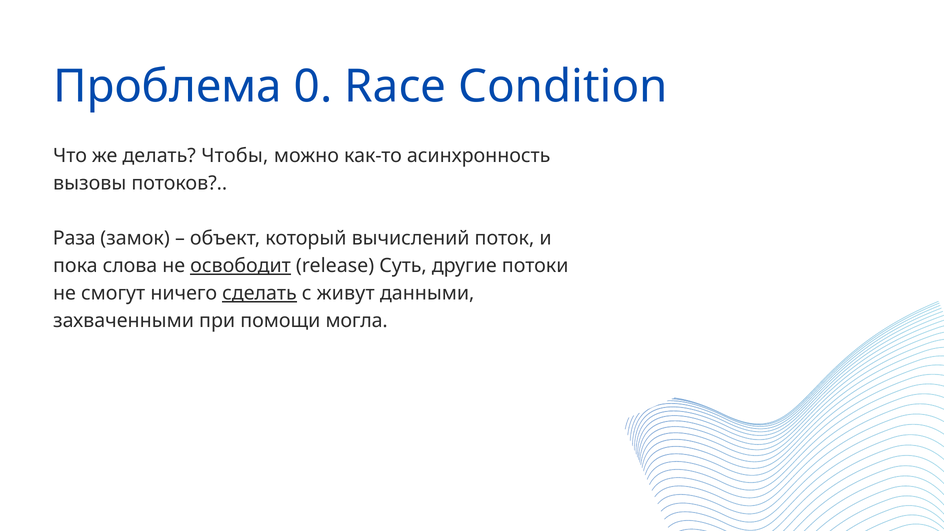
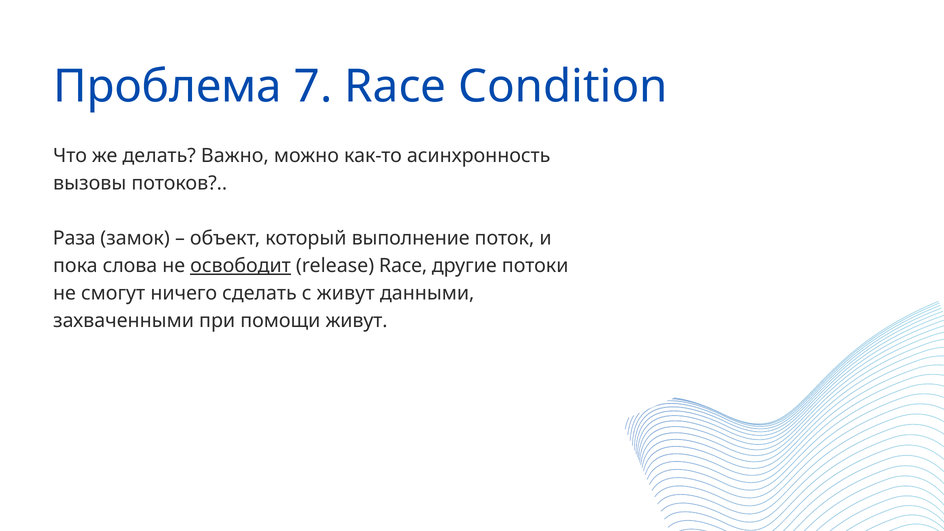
0: 0 -> 7
Чтобы: Чтобы -> Важно
вычислений: вычислений -> выполнение
release Суть: Суть -> Race
сделать underline: present -> none
помощи могла: могла -> живут
